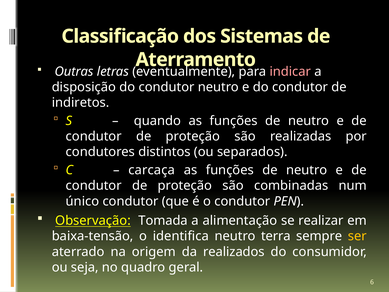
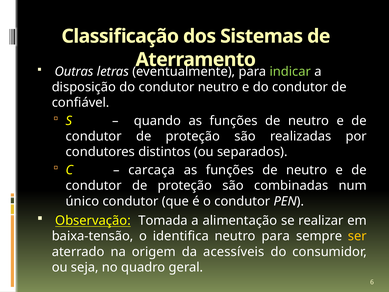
indicar colour: pink -> light green
indiretos: indiretos -> confiável
neutro terra: terra -> para
realizados: realizados -> acessíveis
